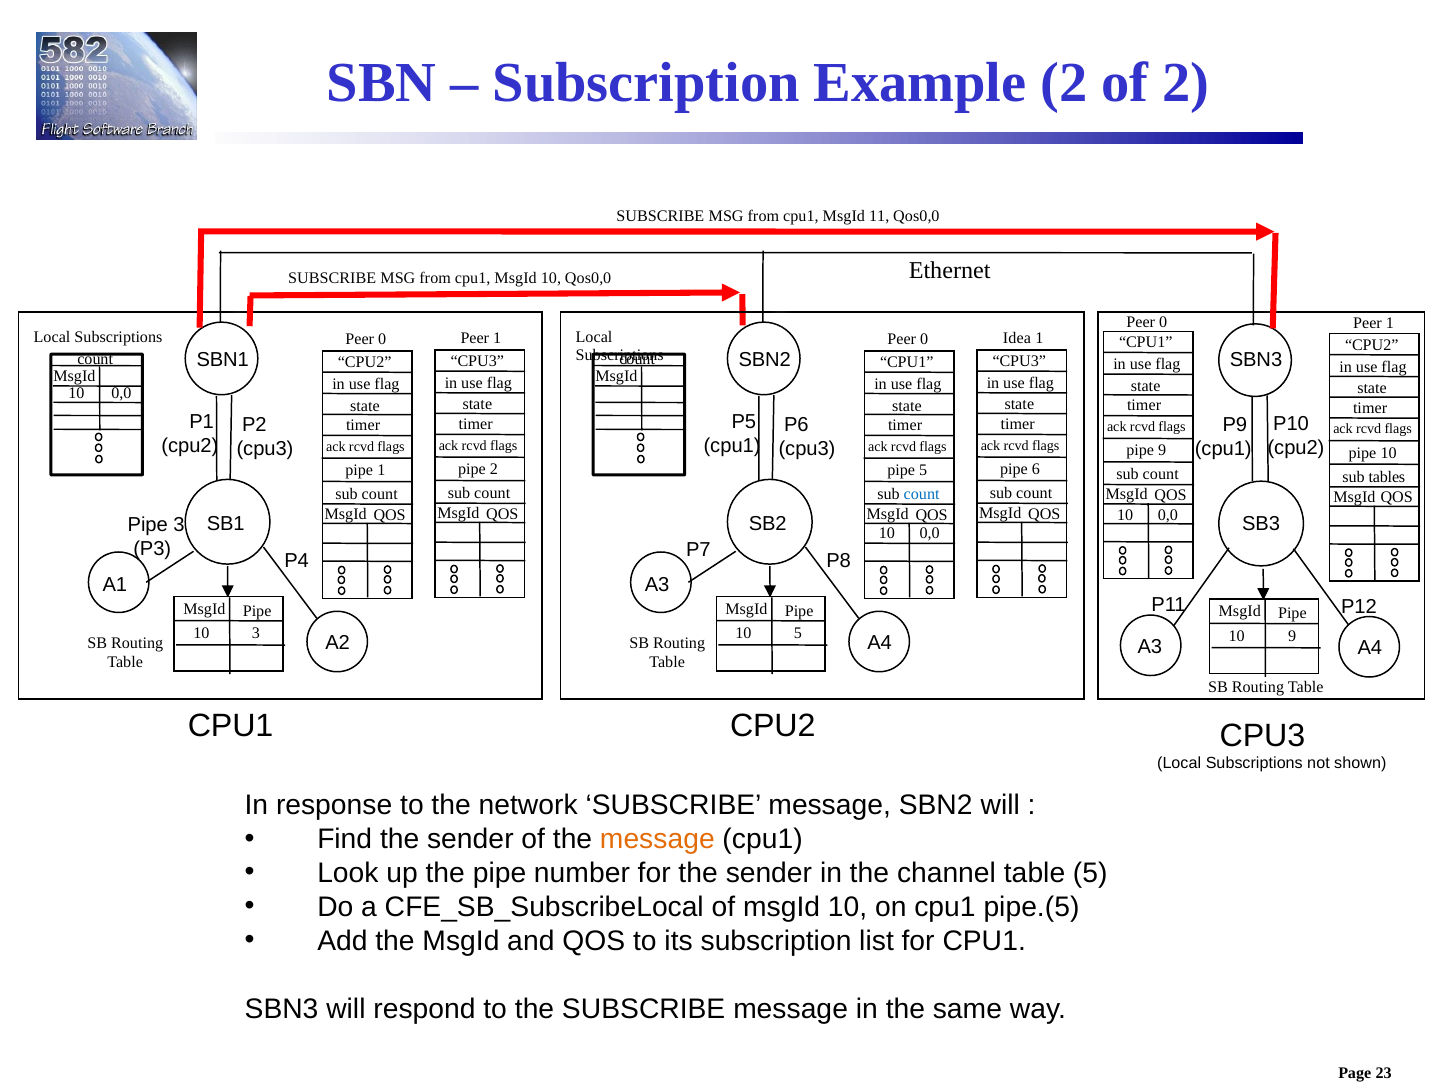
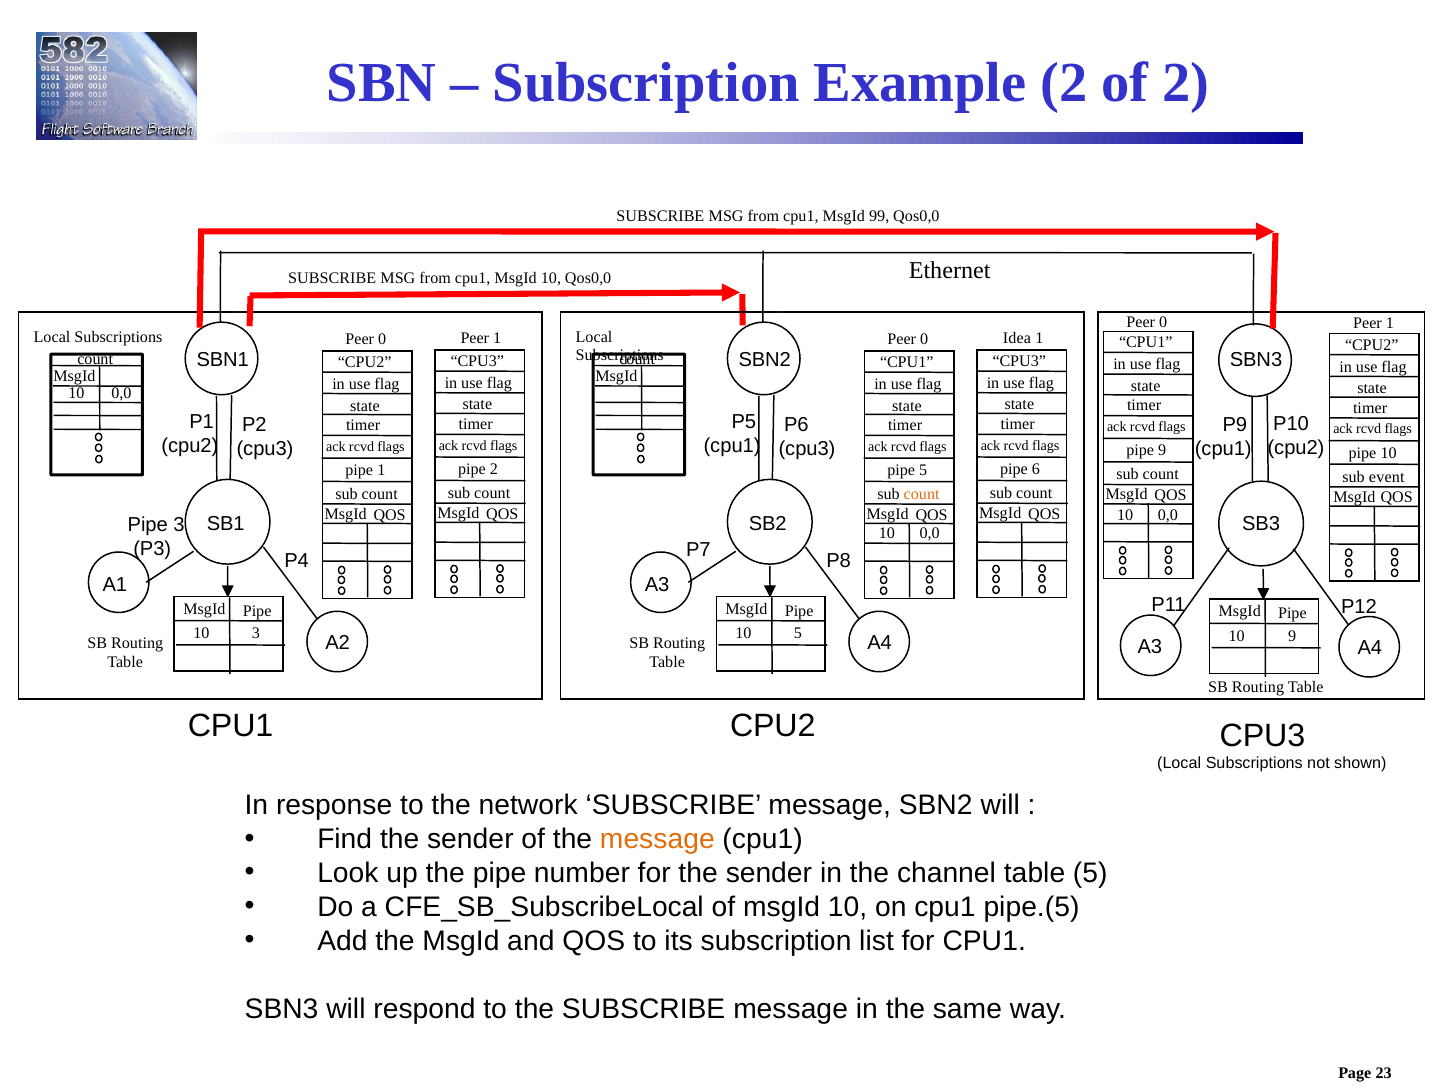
11: 11 -> 99
tables: tables -> event
count at (922, 494) colour: blue -> orange
